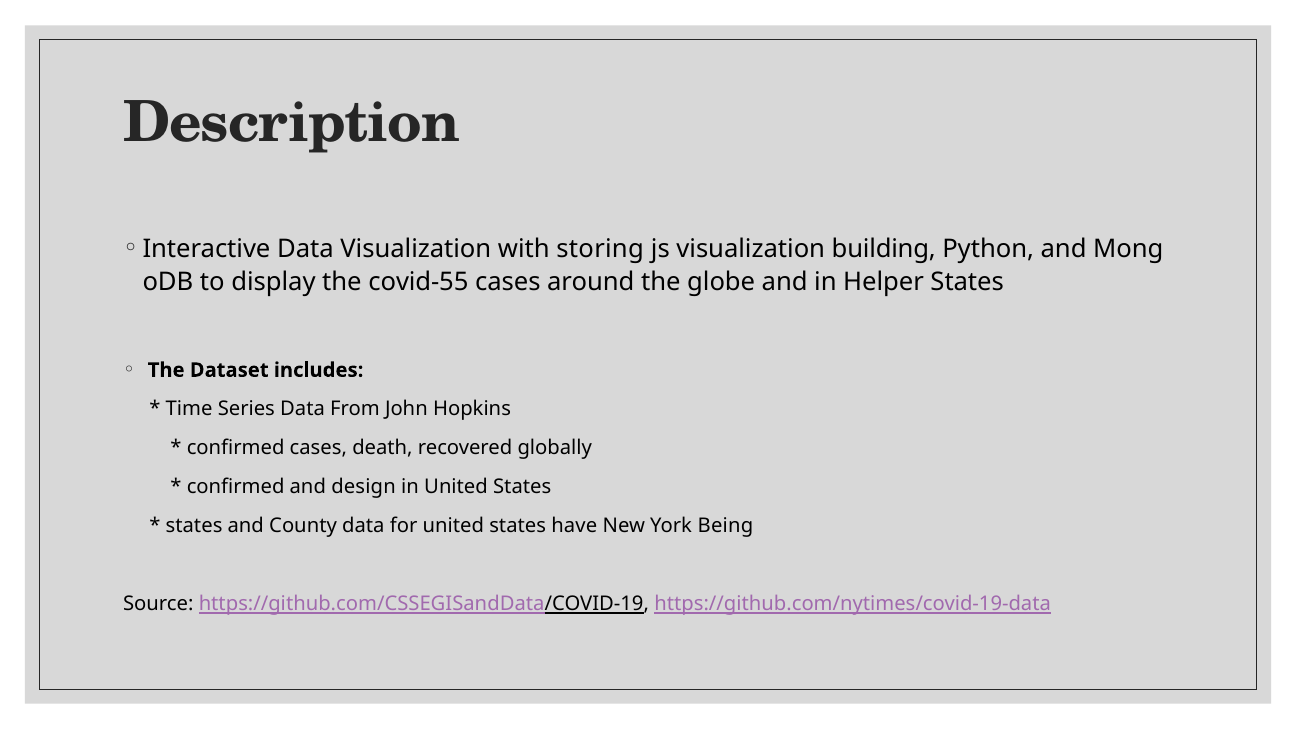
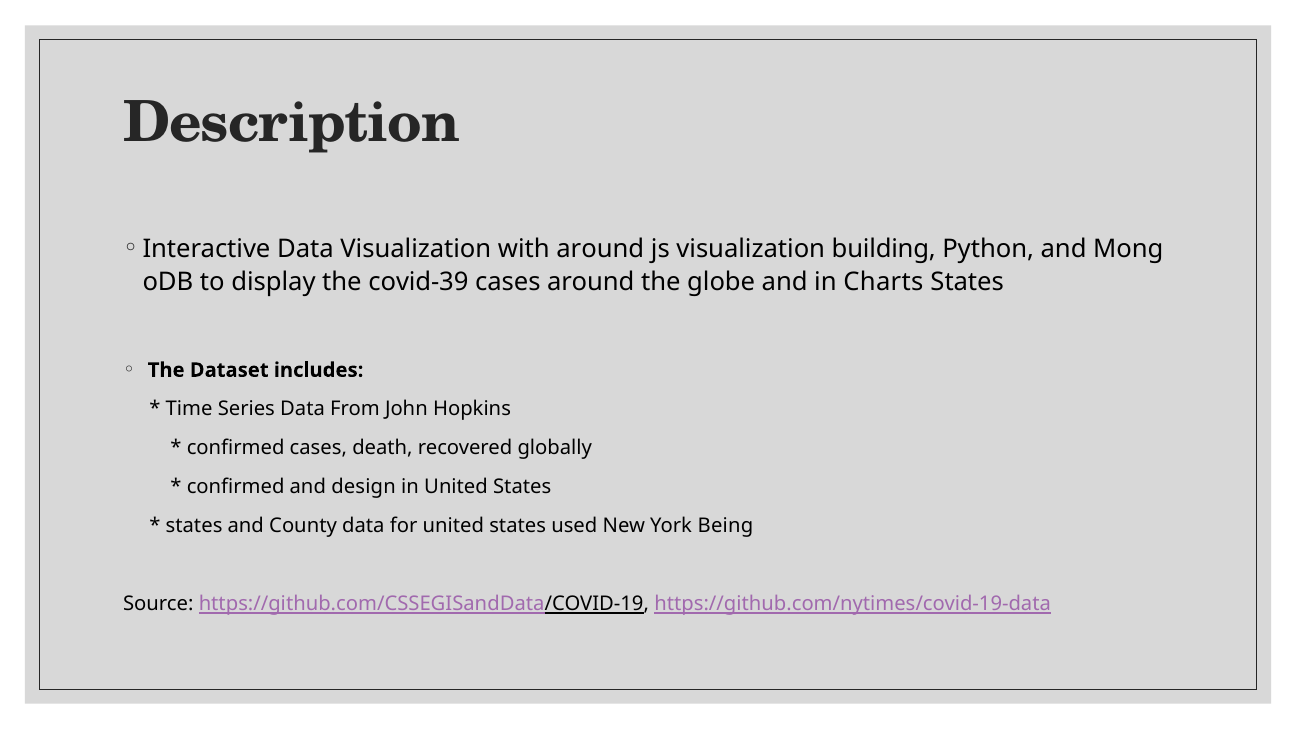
with storing: storing -> around
covid-55: covid-55 -> covid-39
Helper: Helper -> Charts
have: have -> used
